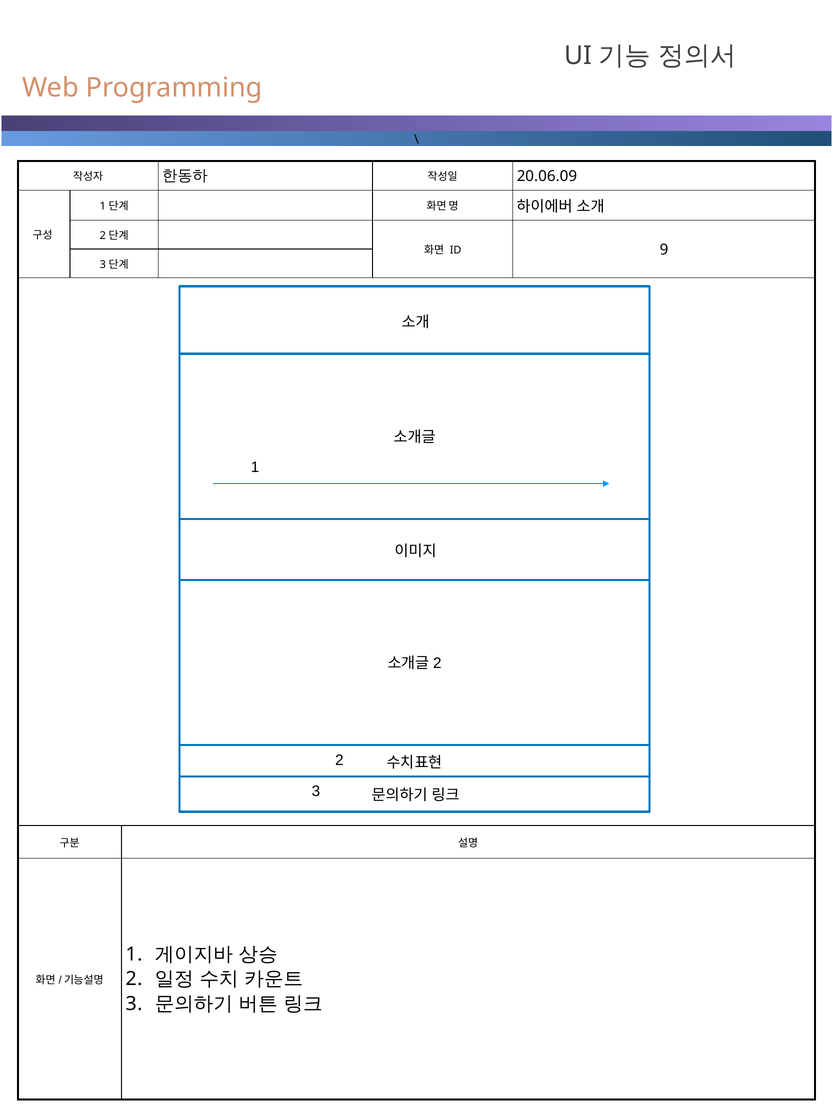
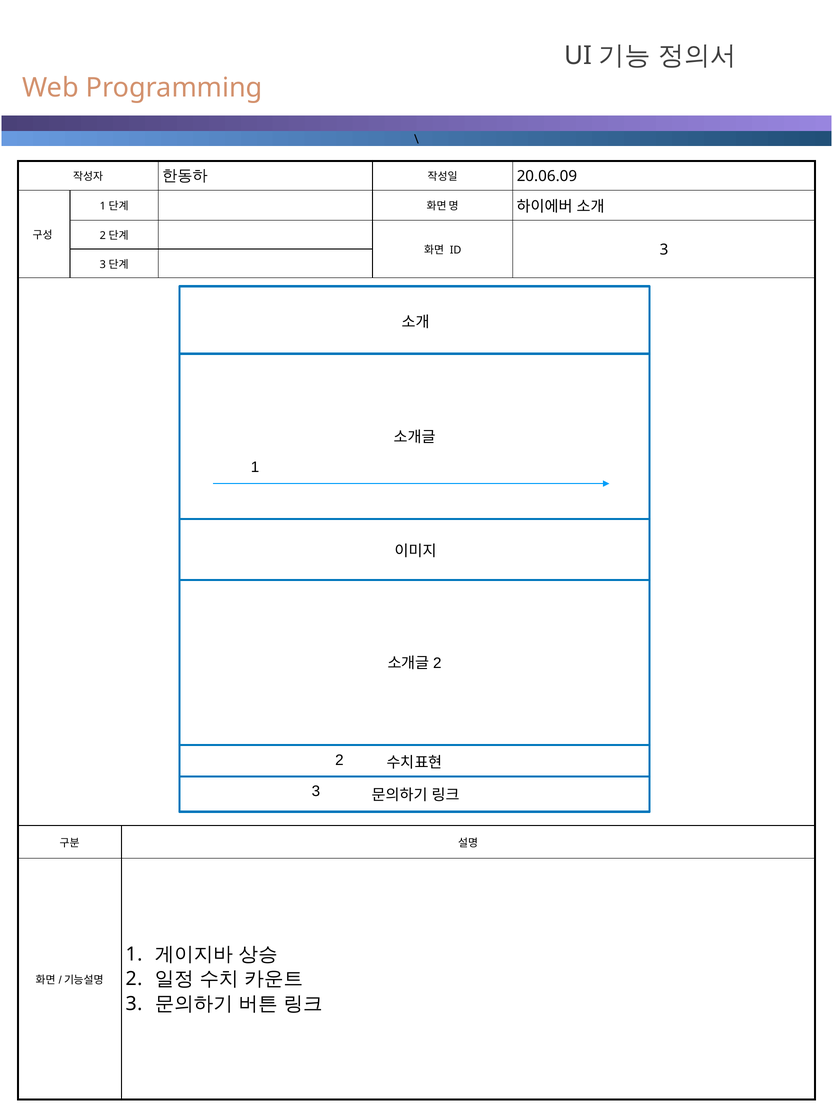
ID 9: 9 -> 3
